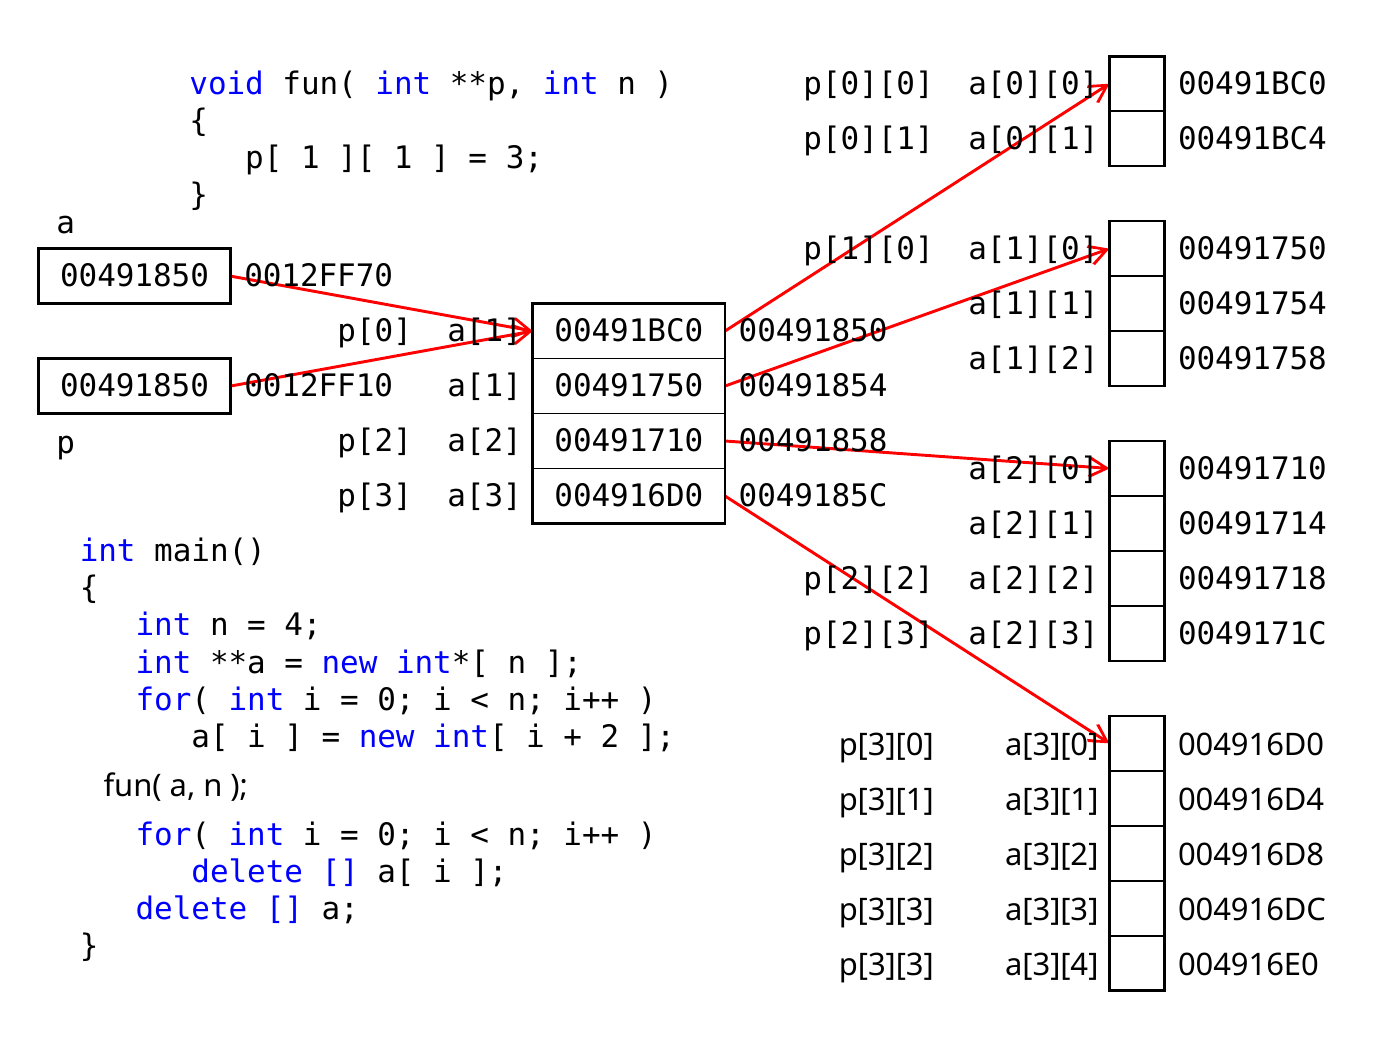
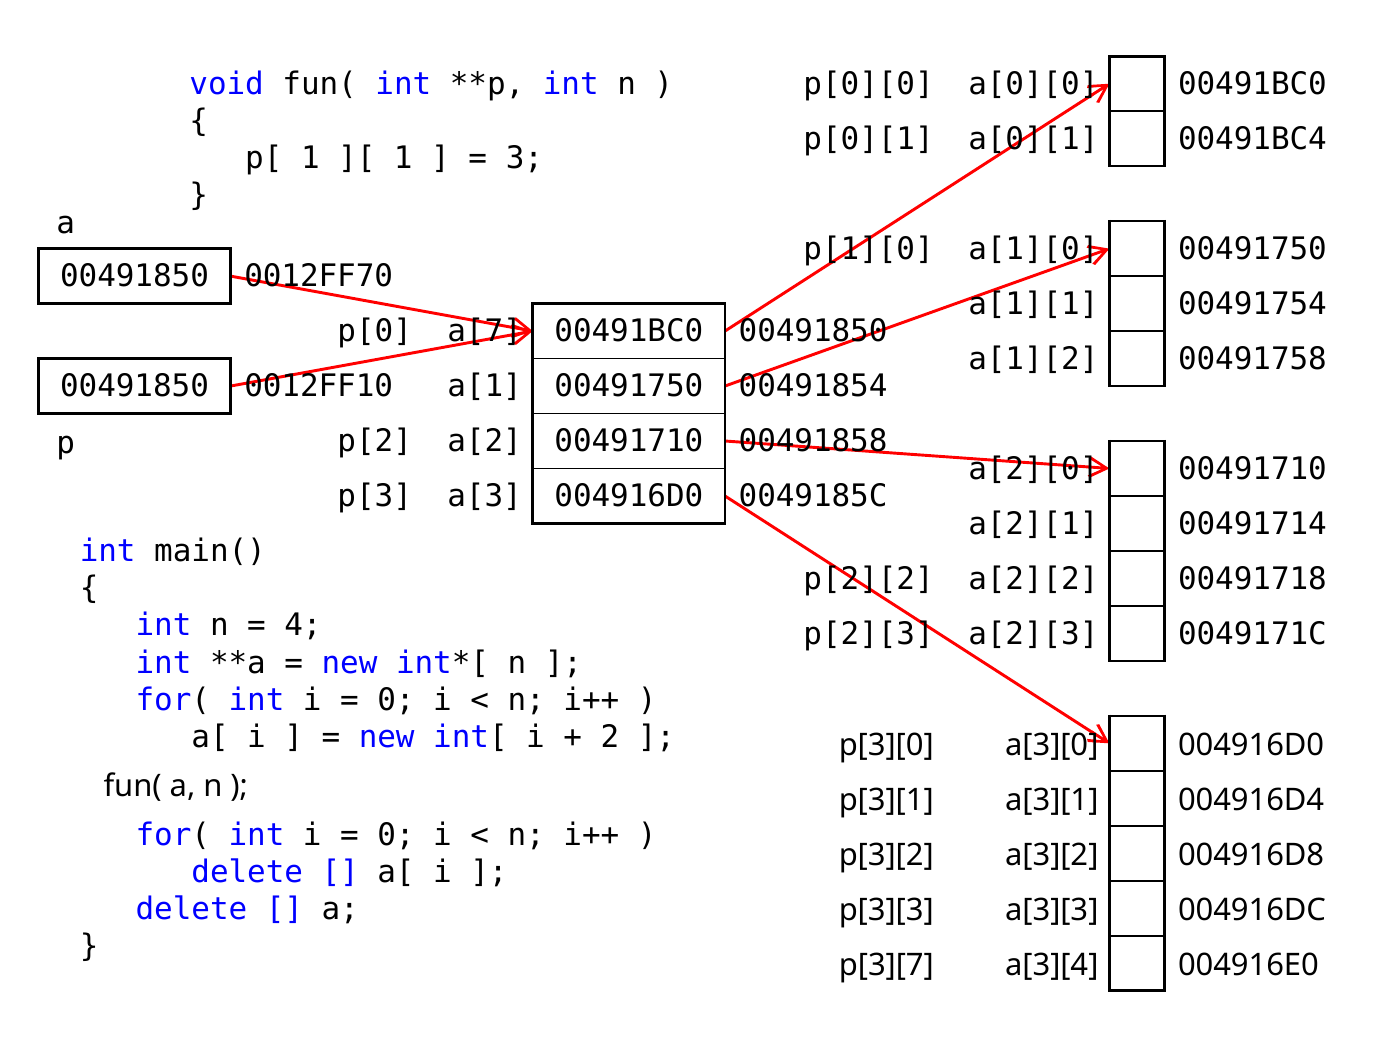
p[0 a[1: a[1 -> a[7
p[3][3 at (886, 964): p[3][3 -> p[3][7
